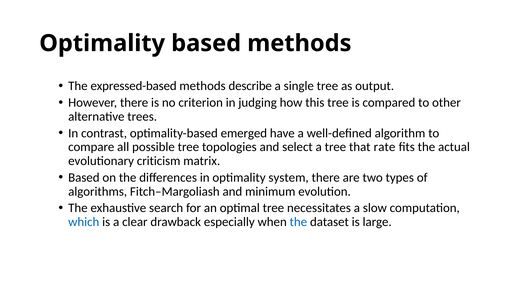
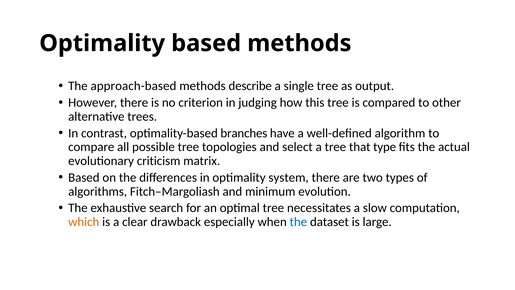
expressed-based: expressed-based -> approach-based
emerged: emerged -> branches
rate: rate -> type
which colour: blue -> orange
